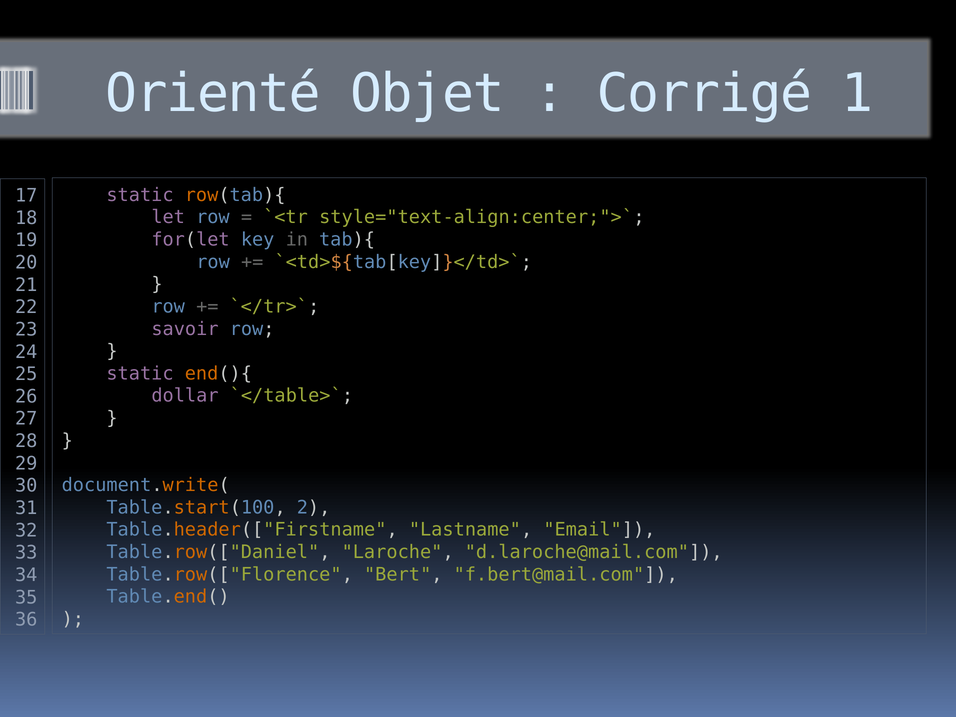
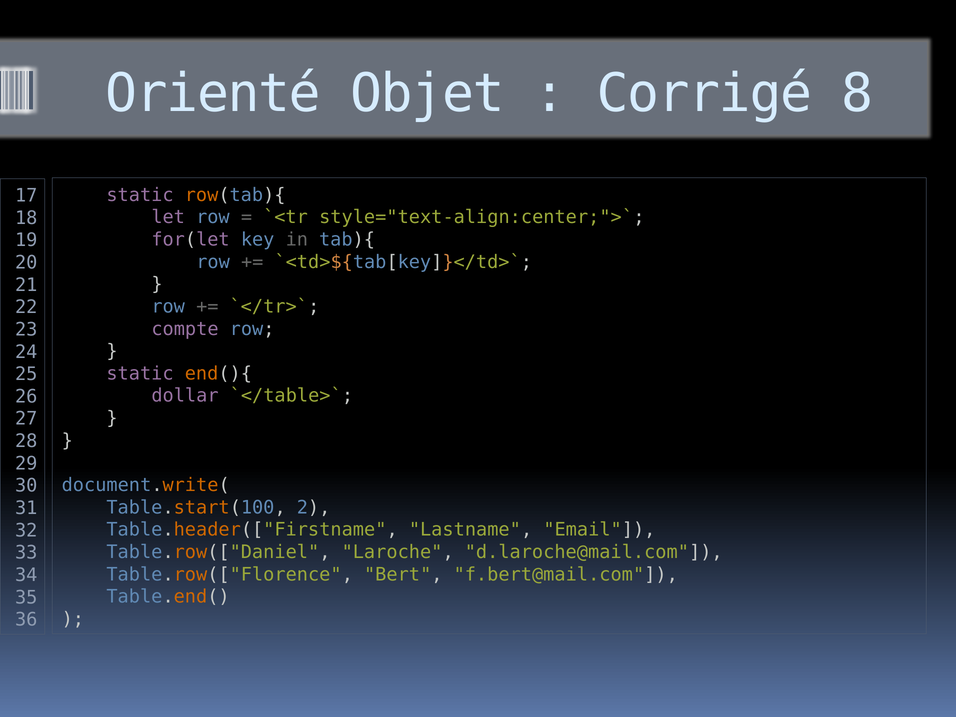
1: 1 -> 8
savoir: savoir -> compte
